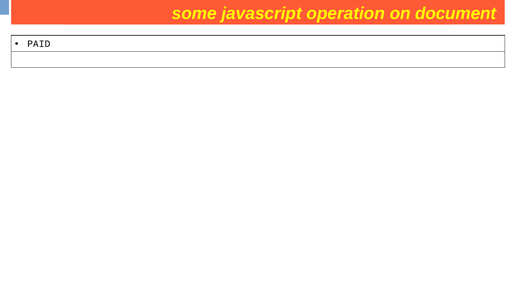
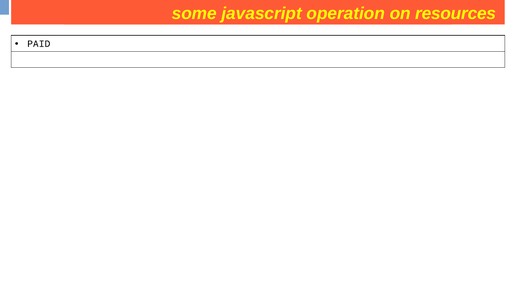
document: document -> resources
